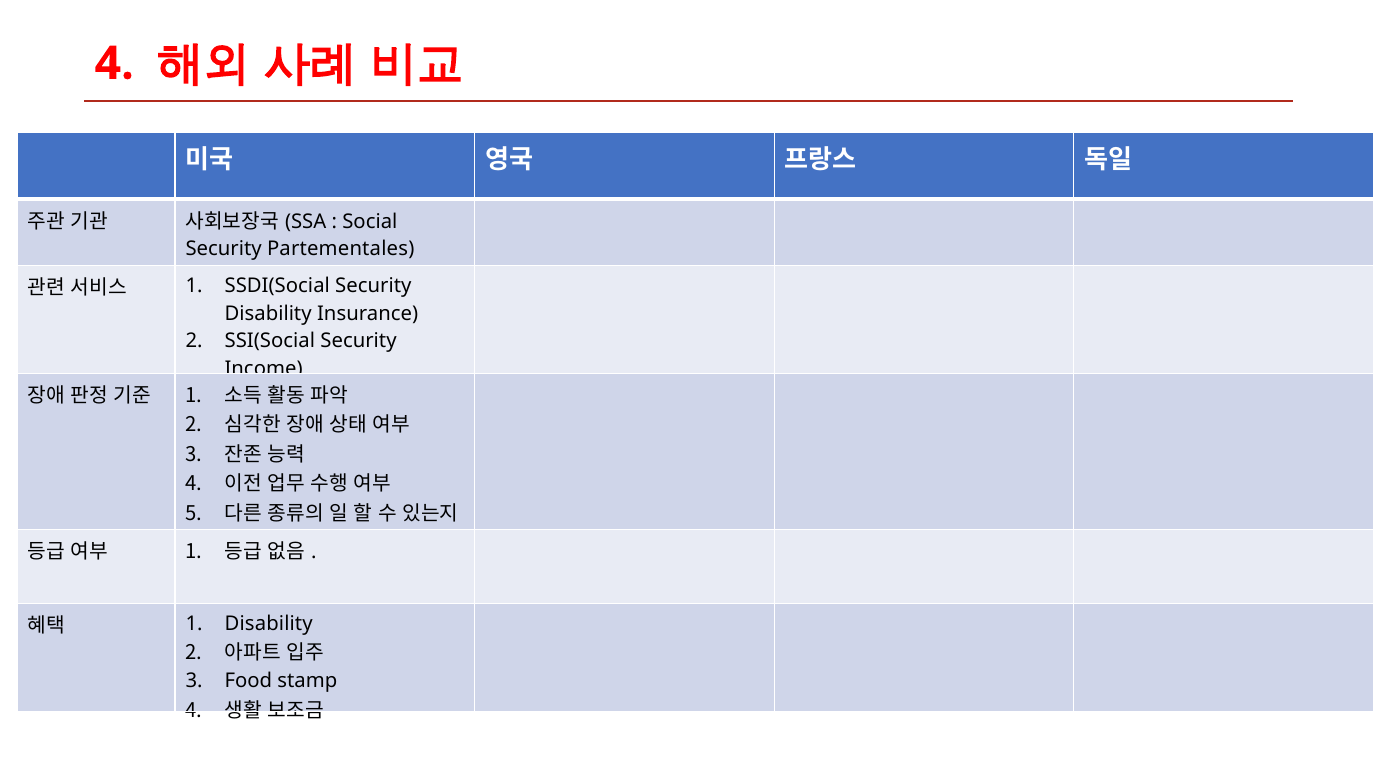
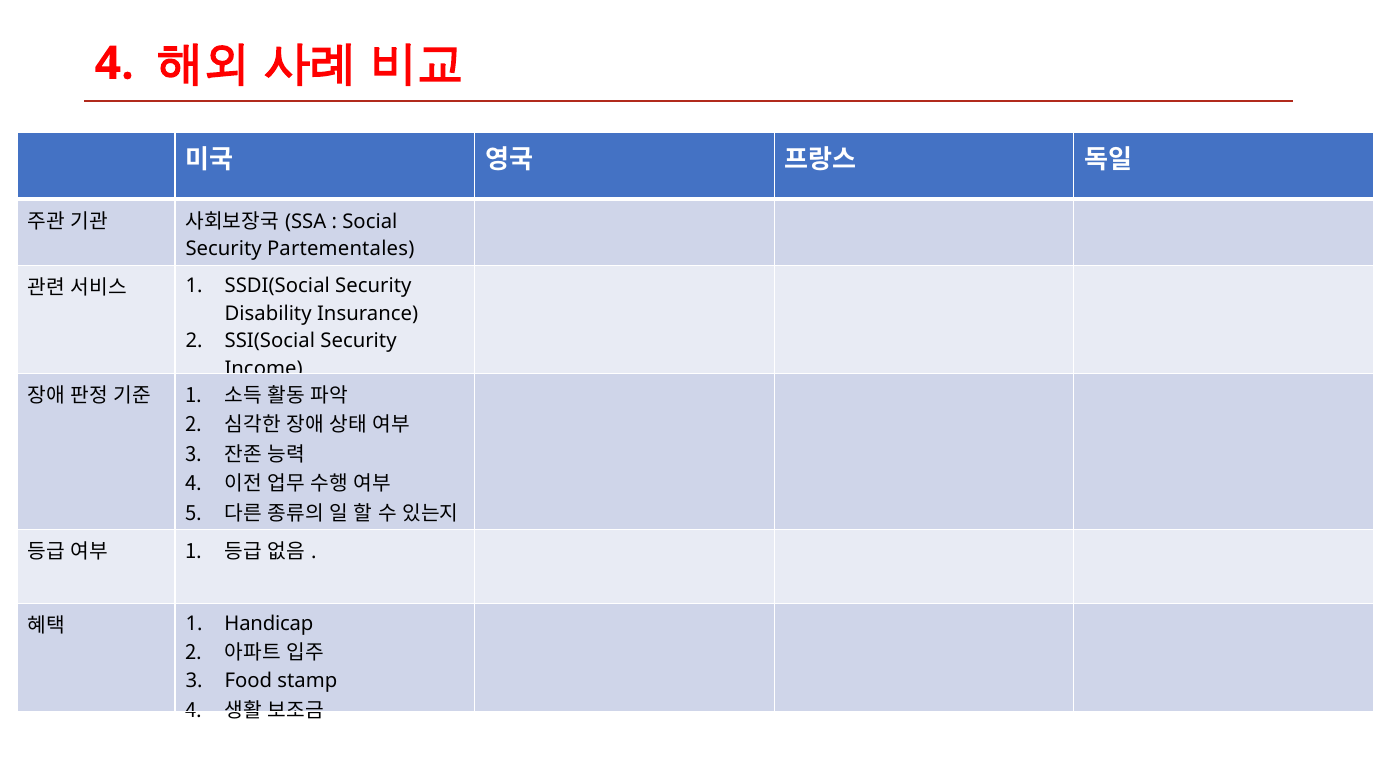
Disability at (269, 624): Disability -> Handicap
